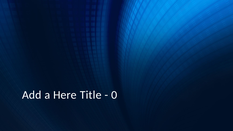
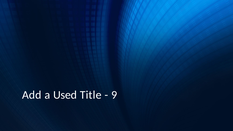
Here: Here -> Used
0: 0 -> 9
